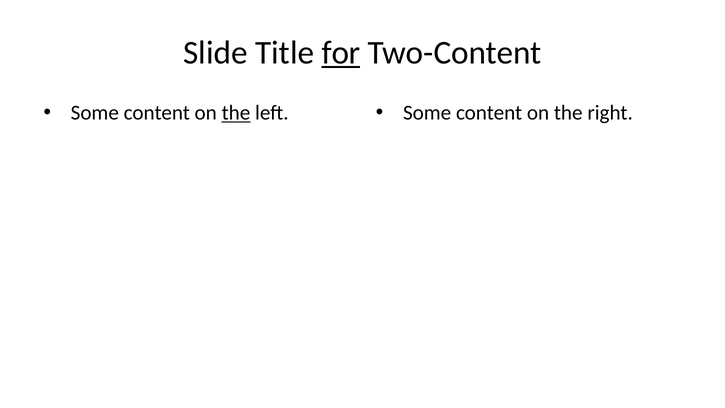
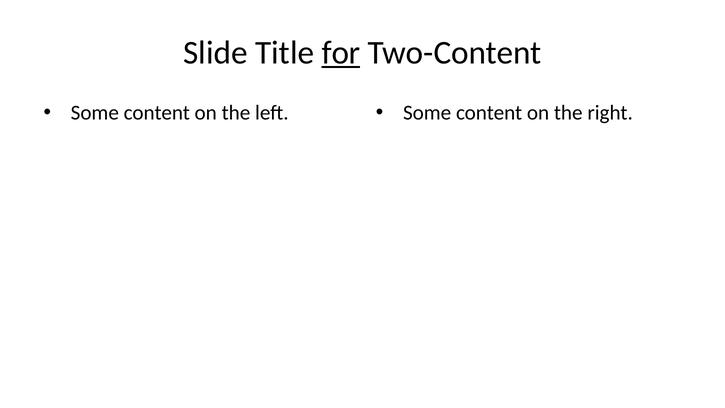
the at (236, 113) underline: present -> none
